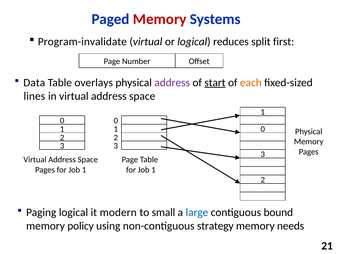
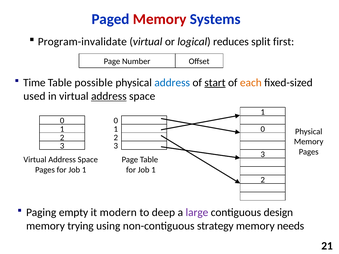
Data: Data -> Time
overlays: overlays -> possible
address at (172, 83) colour: purple -> blue
lines: lines -> used
address at (109, 96) underline: none -> present
Paging logical: logical -> empty
small: small -> deep
large colour: blue -> purple
bound: bound -> design
policy: policy -> trying
